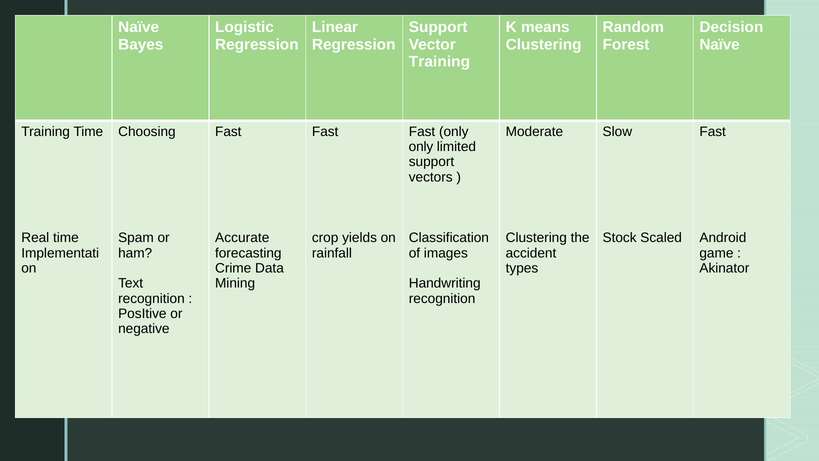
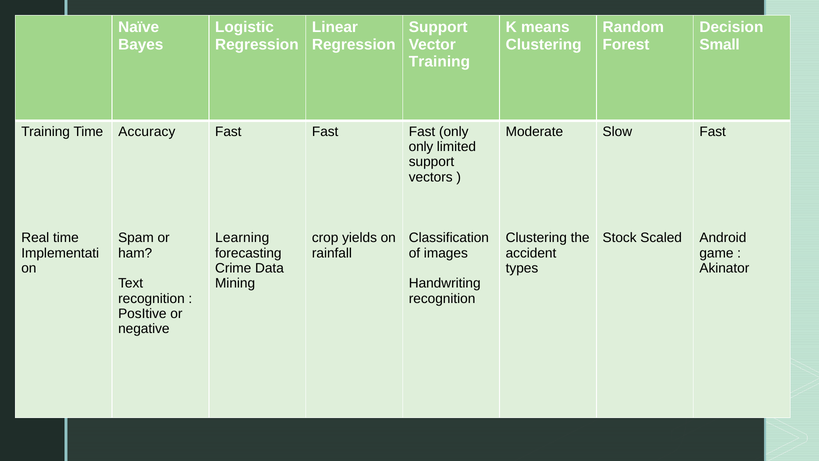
Naïve at (720, 44): Naïve -> Small
Choosing: Choosing -> Accuracy
Accurate: Accurate -> Learning
